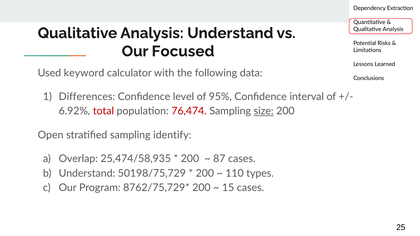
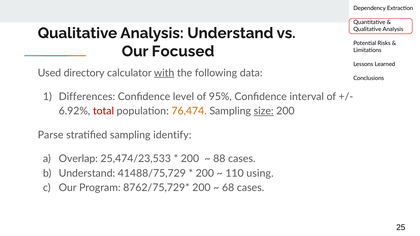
keyword: keyword -> directory
with underline: none -> present
76,474 colour: red -> orange
Open: Open -> Parse
25,474/58,935: 25,474/58,935 -> 25,474/23,533
87: 87 -> 88
50198/75,729: 50198/75,729 -> 41488/75,729
types: types -> using
15: 15 -> 68
